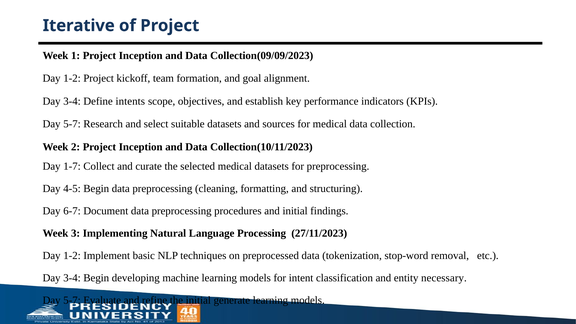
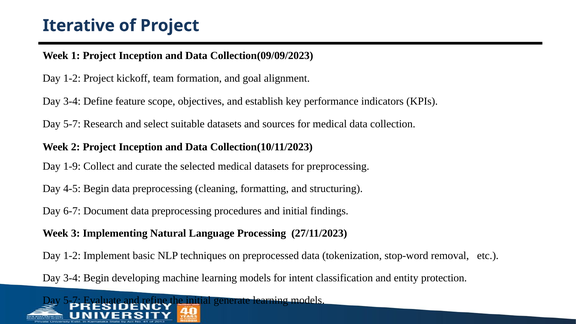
intents: intents -> feature
1-7: 1-7 -> 1-9
necessary: necessary -> protection
